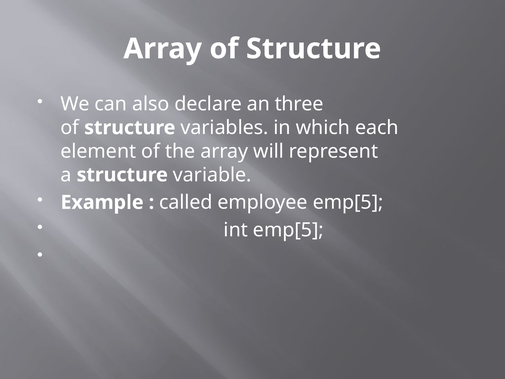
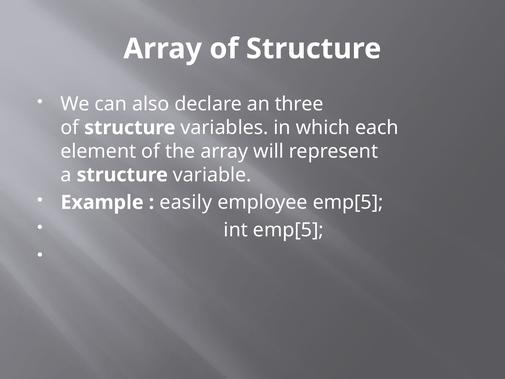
called: called -> easily
